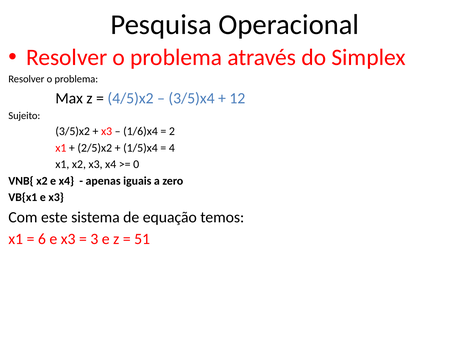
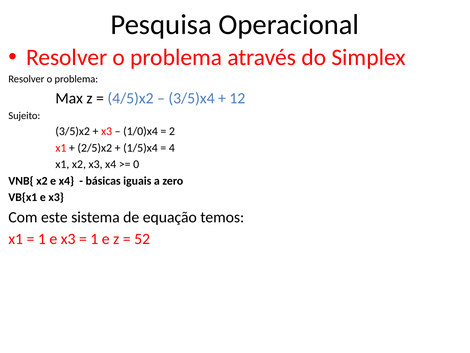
1/6)x4: 1/6)x4 -> 1/0)x4
apenas: apenas -> básicas
6 at (42, 239): 6 -> 1
3 at (94, 239): 3 -> 1
51: 51 -> 52
